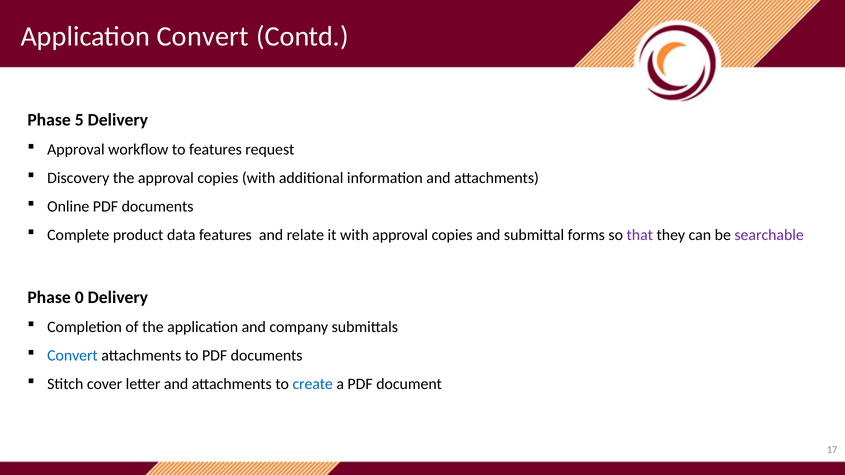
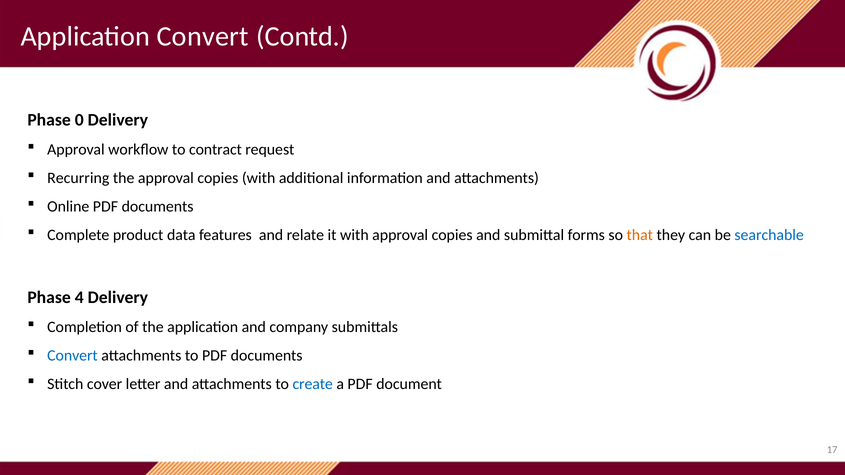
5: 5 -> 0
to features: features -> contract
Discovery: Discovery -> Recurring
that colour: purple -> orange
searchable colour: purple -> blue
0: 0 -> 4
